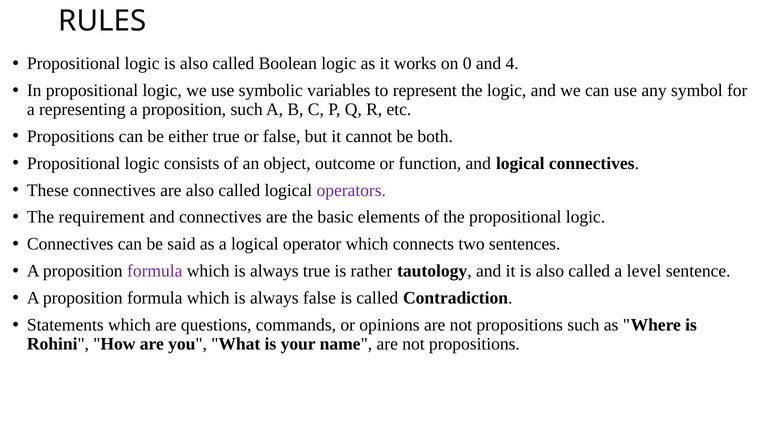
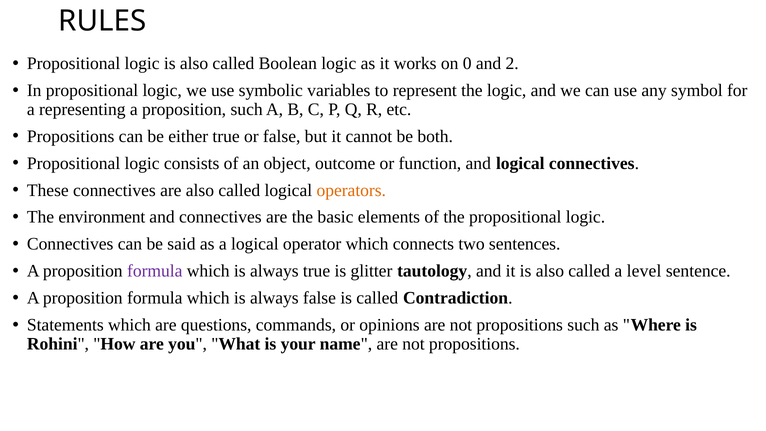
4: 4 -> 2
operators colour: purple -> orange
requirement: requirement -> environment
rather: rather -> glitter
